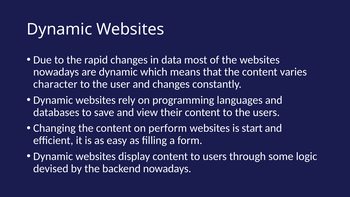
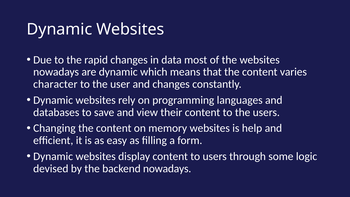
perform: perform -> memory
start: start -> help
